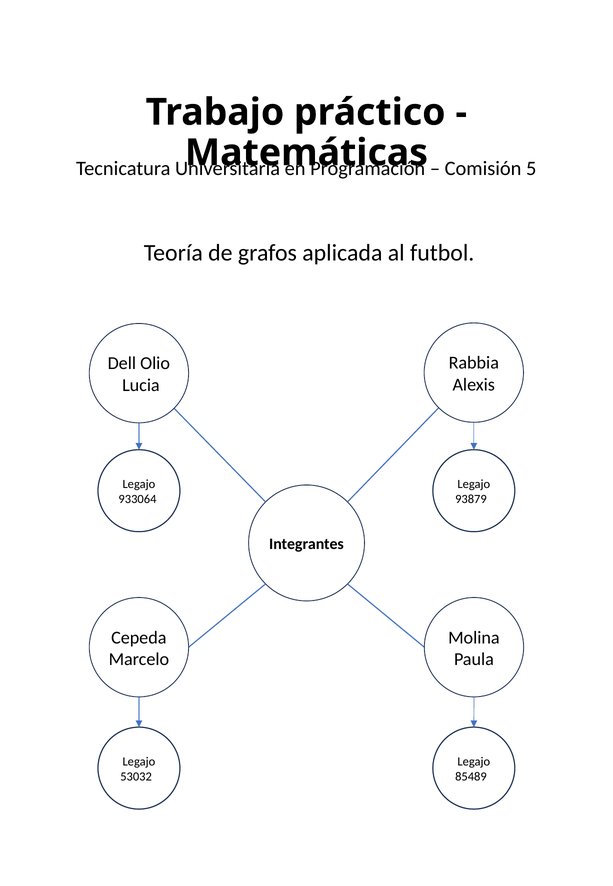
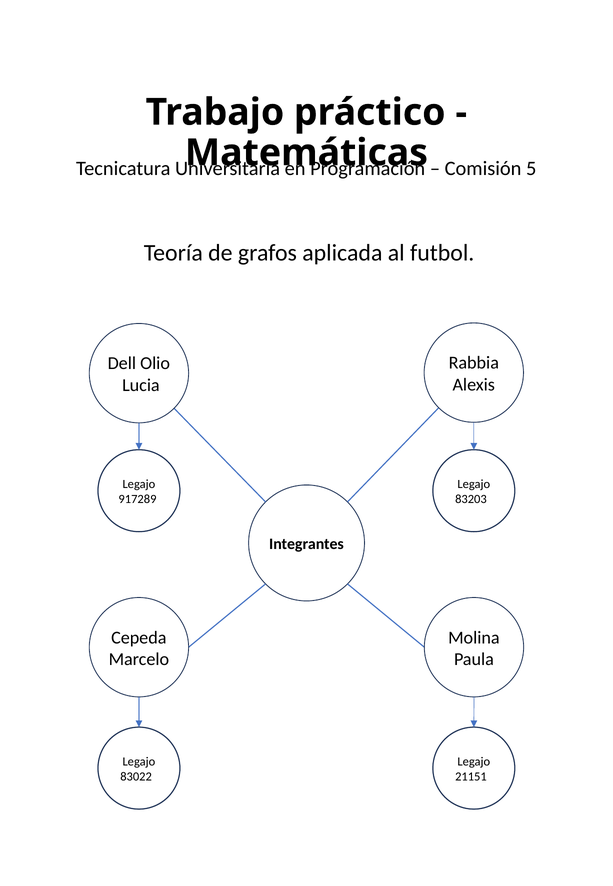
933064: 933064 -> 917289
93879: 93879 -> 83203
53032: 53032 -> 83022
85489: 85489 -> 21151
